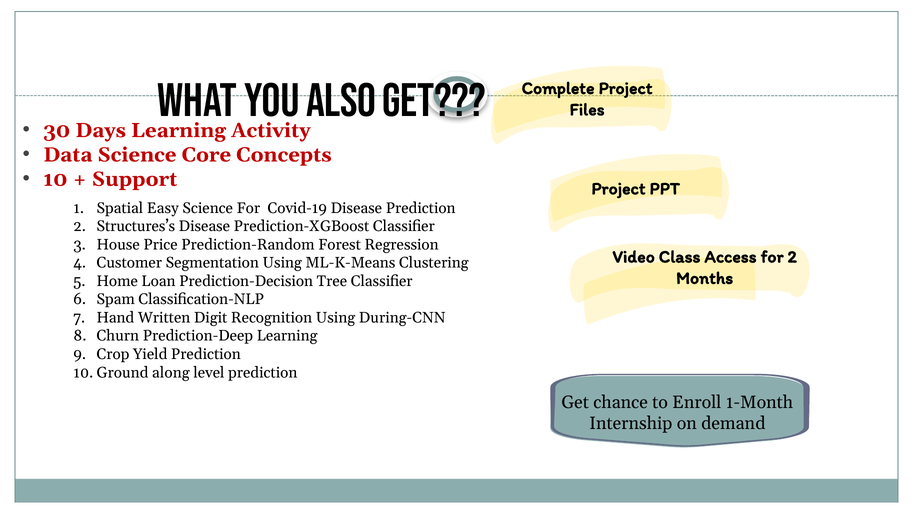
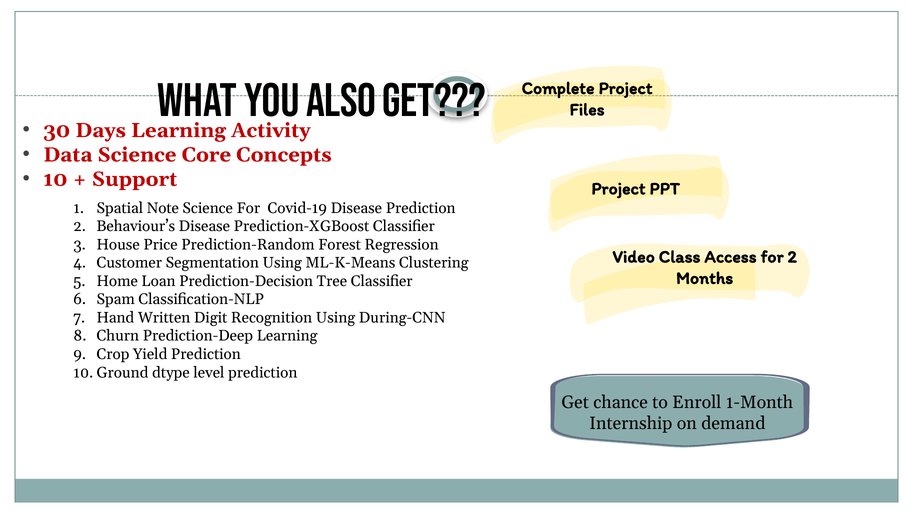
Easy: Easy -> Note
Structures’s: Structures’s -> Behaviour’s
along: along -> dtype
